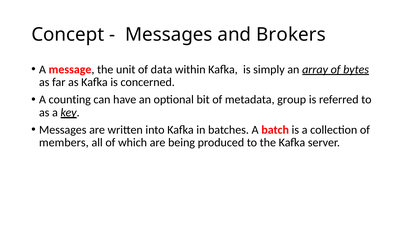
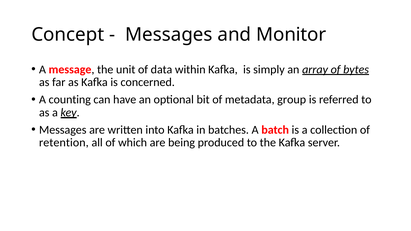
Brokers: Brokers -> Monitor
members: members -> retention
